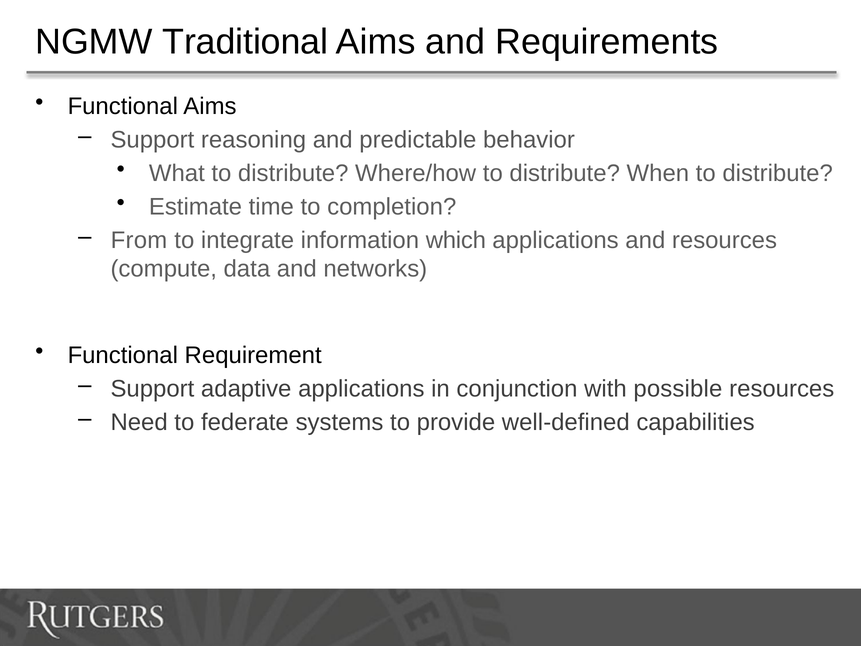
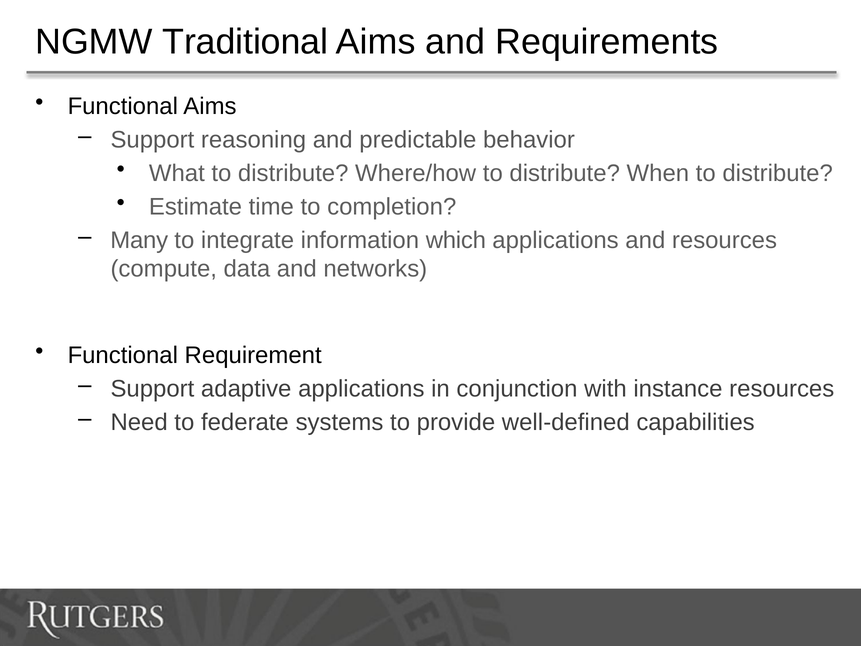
From: From -> Many
possible: possible -> instance
